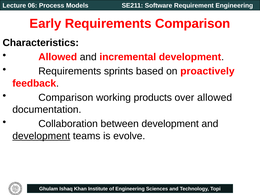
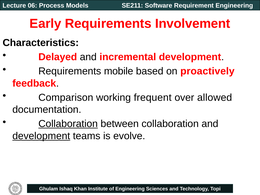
Requirements Comparison: Comparison -> Involvement
Allowed at (58, 57): Allowed -> Delayed
sprints: sprints -> mobile
products: products -> frequent
Collaboration at (68, 124) underline: none -> present
between development: development -> collaboration
